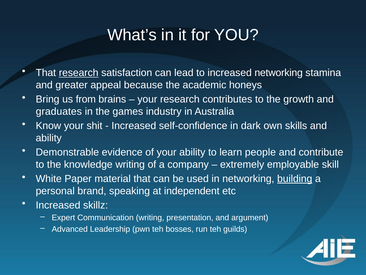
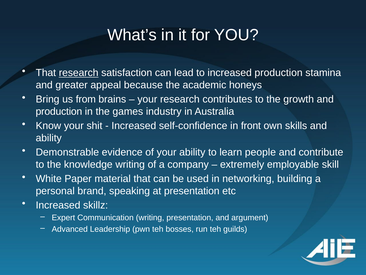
increased networking: networking -> production
graduates at (59, 111): graduates -> production
dark: dark -> front
building underline: present -> none
at independent: independent -> presentation
